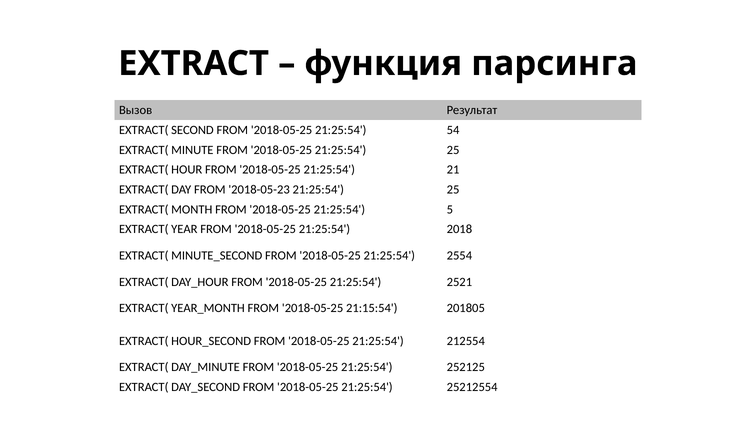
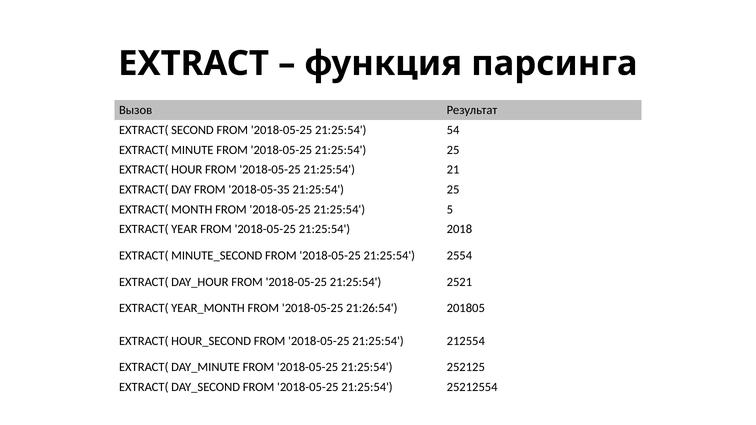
2018-05-23: 2018-05-23 -> 2018-05-35
21:15:54: 21:15:54 -> 21:26:54
